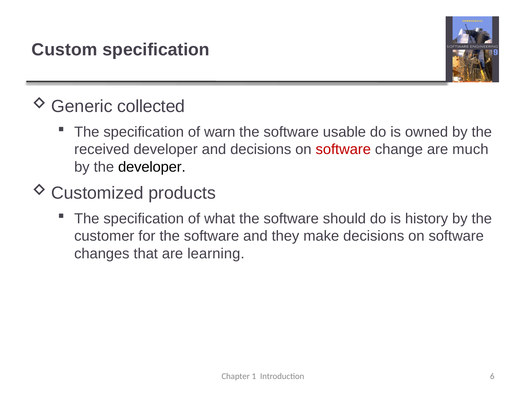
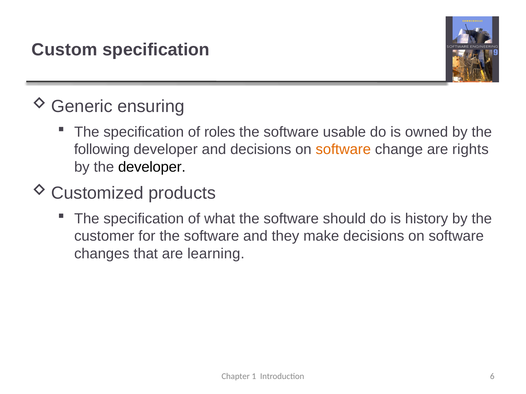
collected: collected -> ensuring
warn: warn -> roles
received: received -> following
software at (343, 150) colour: red -> orange
much: much -> rights
